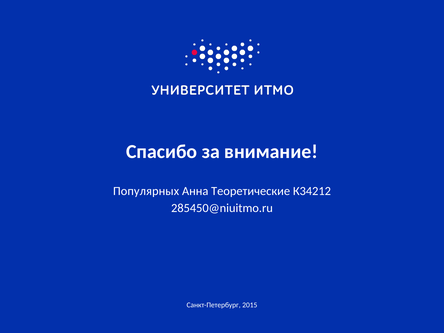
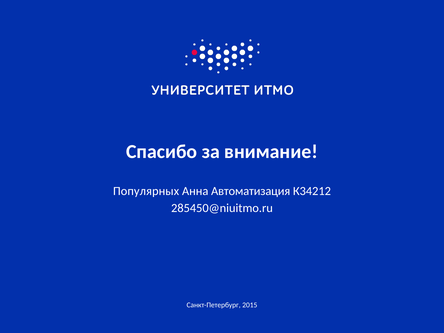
Теоретические: Теоретические -> Автоматизация
